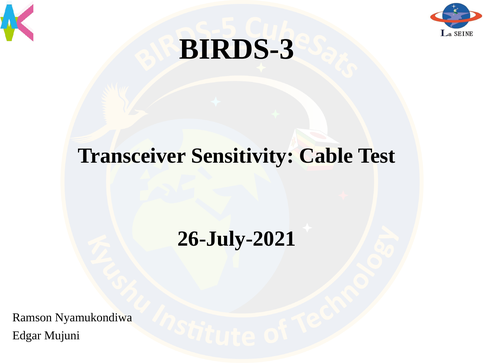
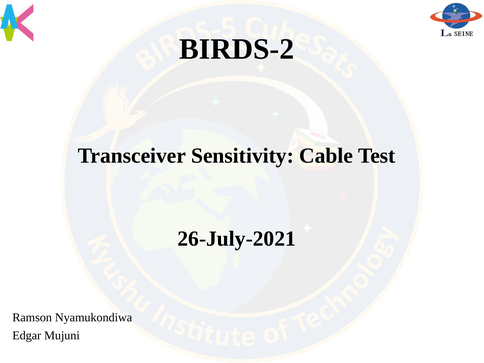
BIRDS-3: BIRDS-3 -> BIRDS-2
